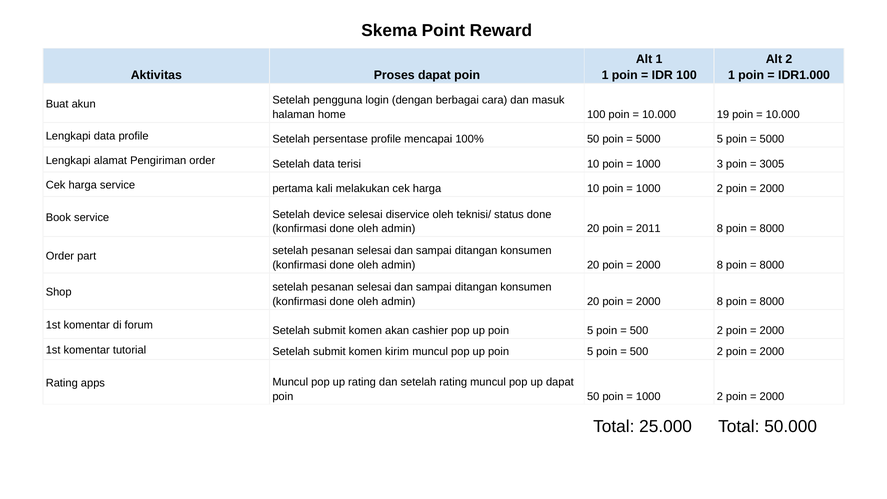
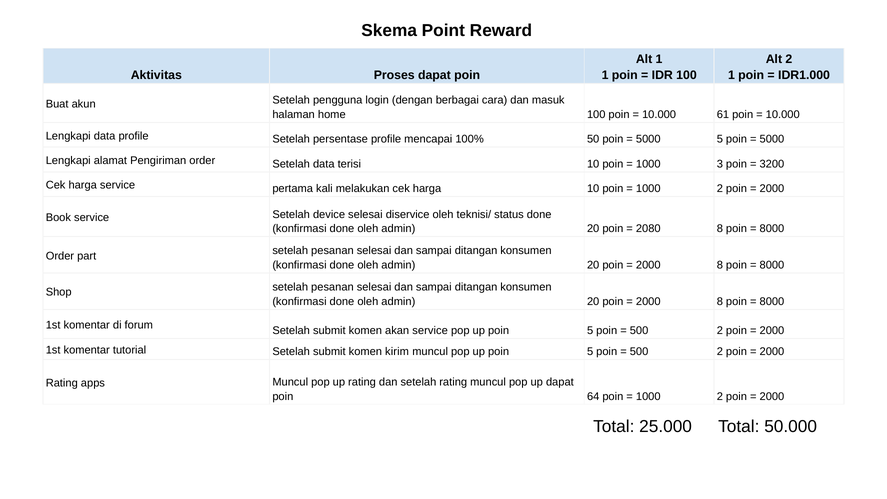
19: 19 -> 61
3005: 3005 -> 3200
2011: 2011 -> 2080
akan cashier: cashier -> service
poin 50: 50 -> 64
